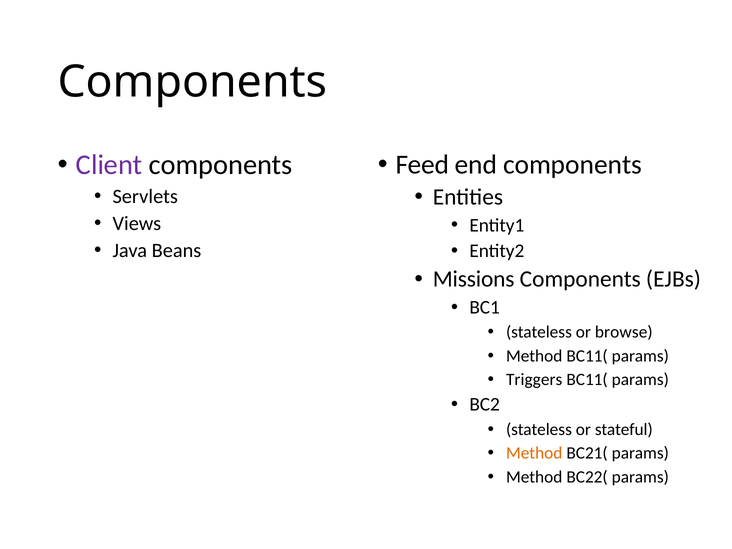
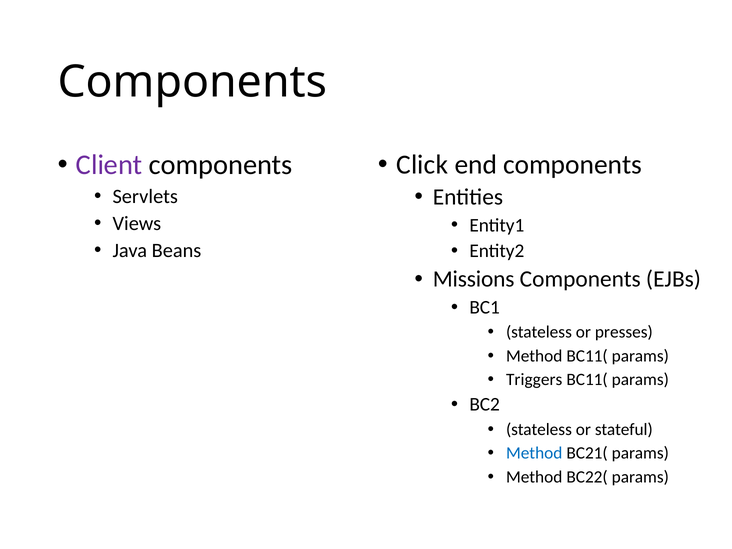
Feed: Feed -> Click
browse: browse -> presses
Method at (534, 453) colour: orange -> blue
